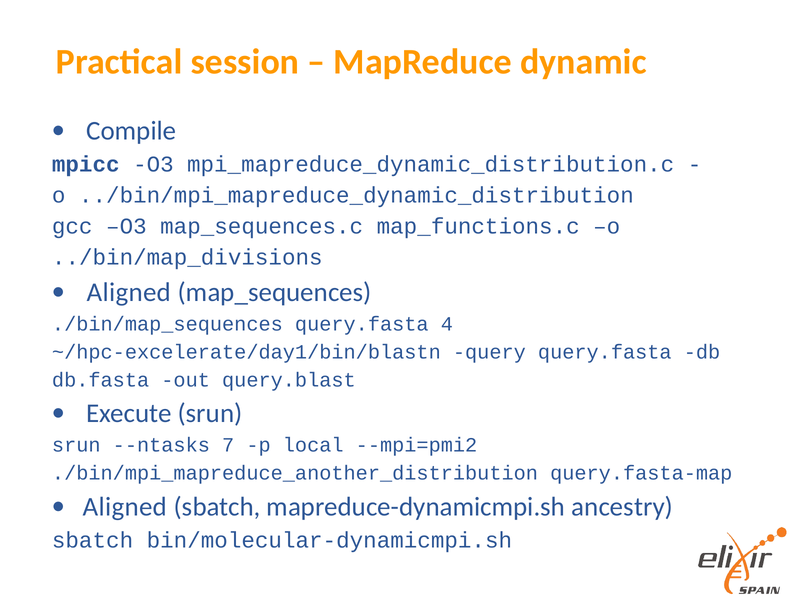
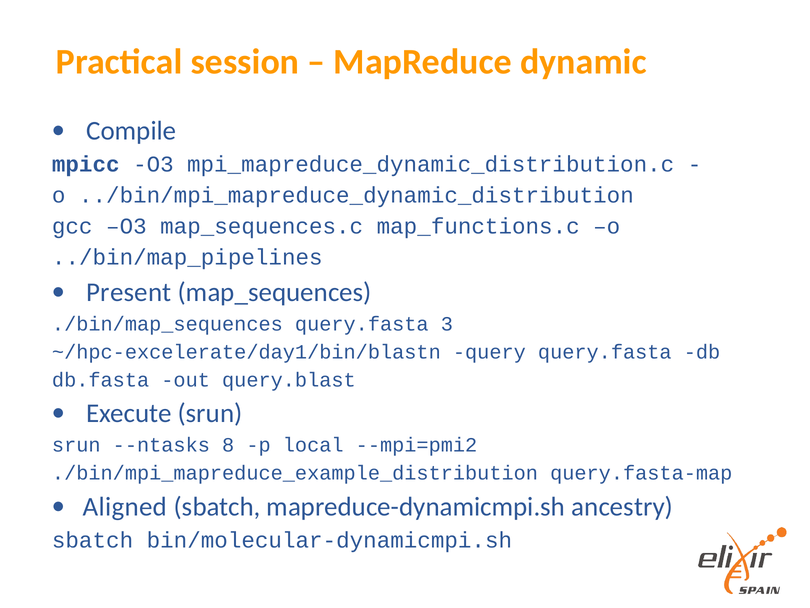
../bin/map_divisions: ../bin/map_divisions -> ../bin/map_pipelines
Aligned at (129, 292): Aligned -> Present
4: 4 -> 3
7: 7 -> 8
./bin/mpi_mapreduce_another_distribution: ./bin/mpi_mapreduce_another_distribution -> ./bin/mpi_mapreduce_example_distribution
